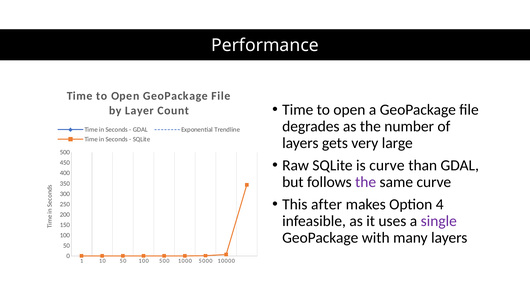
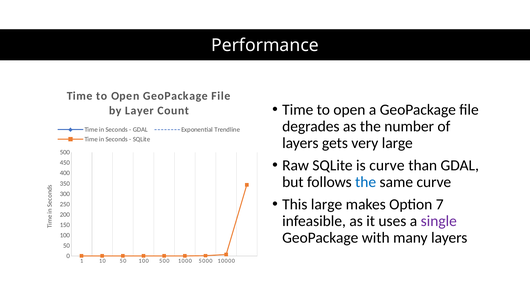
the at (366, 182) colour: purple -> blue
This after: after -> large
4: 4 -> 7
